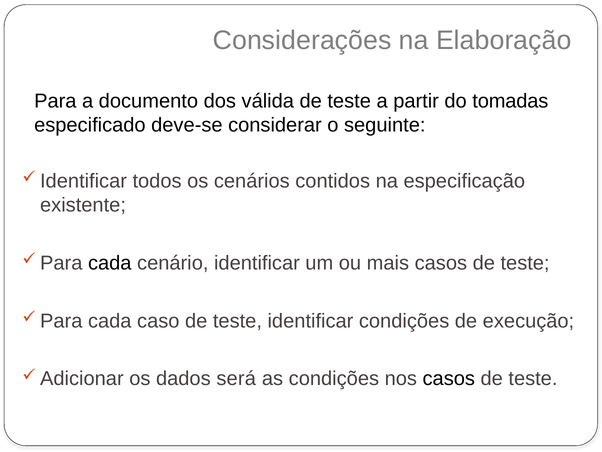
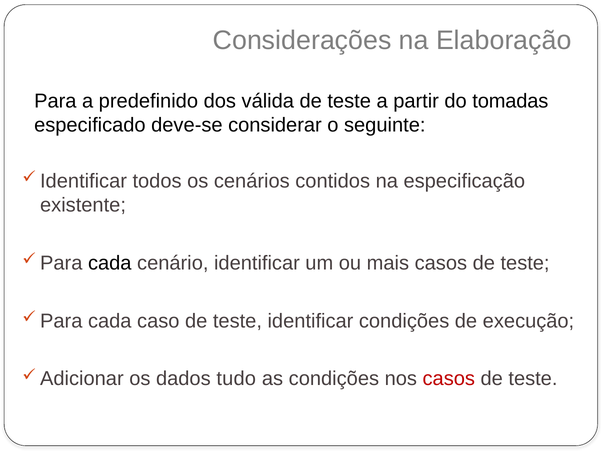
documento: documento -> predefinido
será: será -> tudo
casos at (449, 378) colour: black -> red
